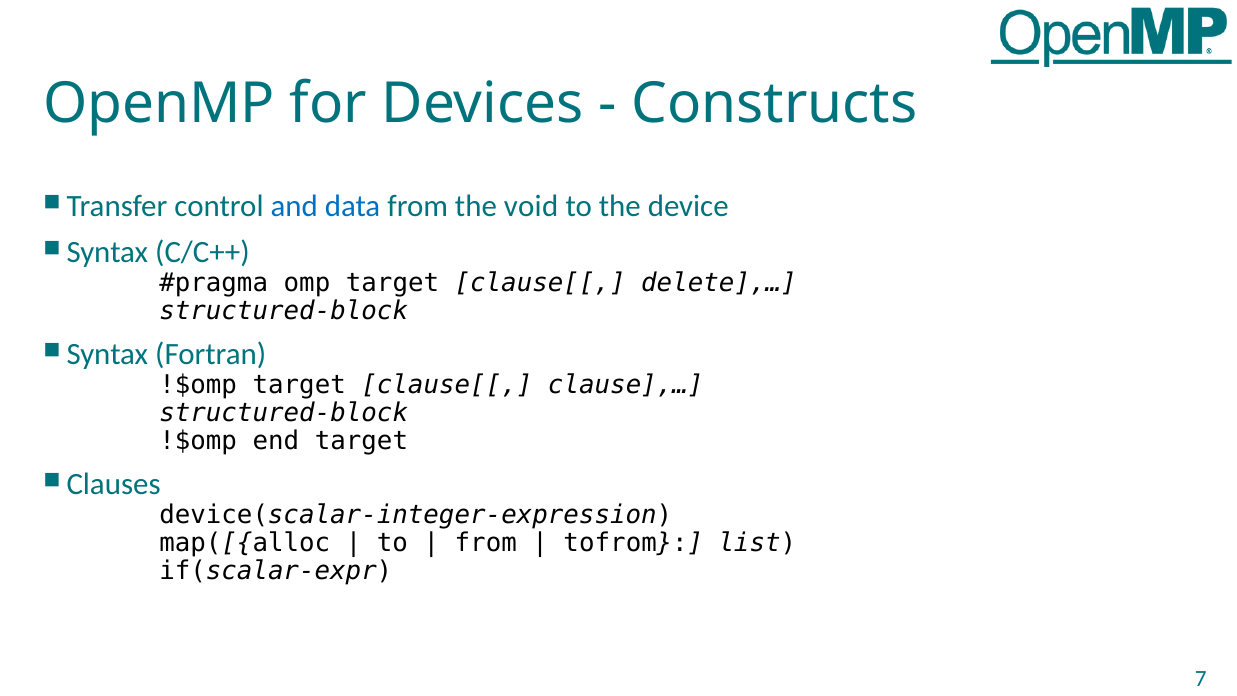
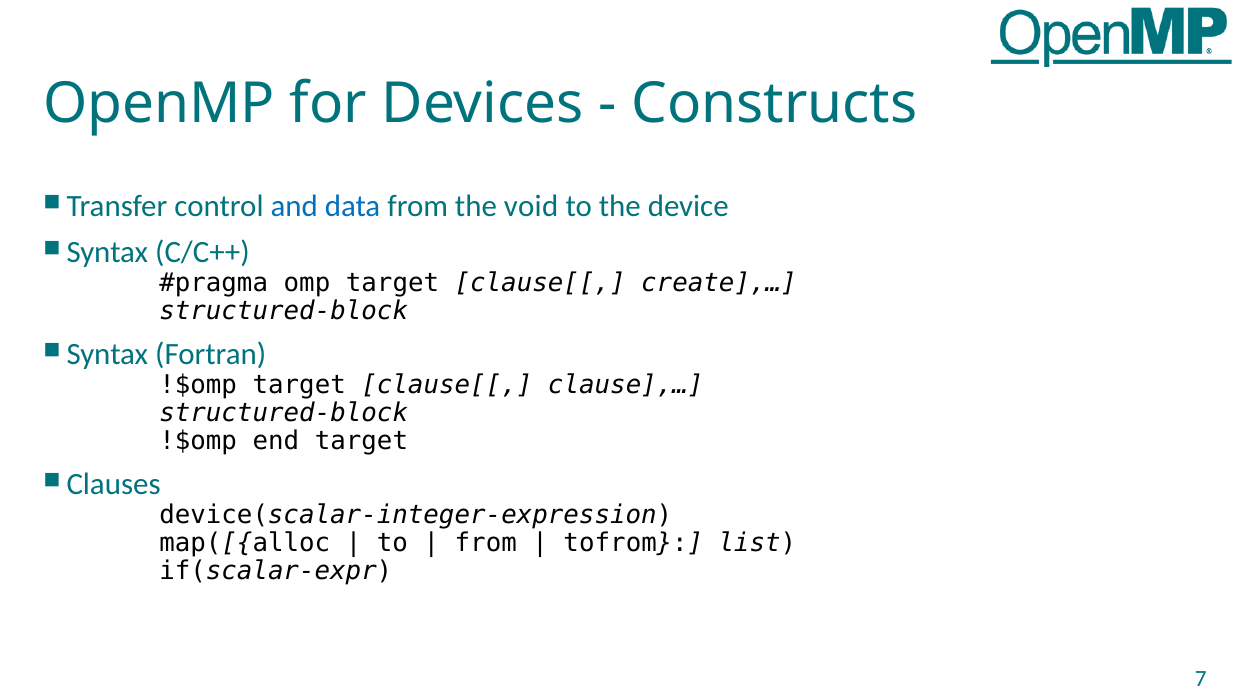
delete],…: delete],… -> create],…
